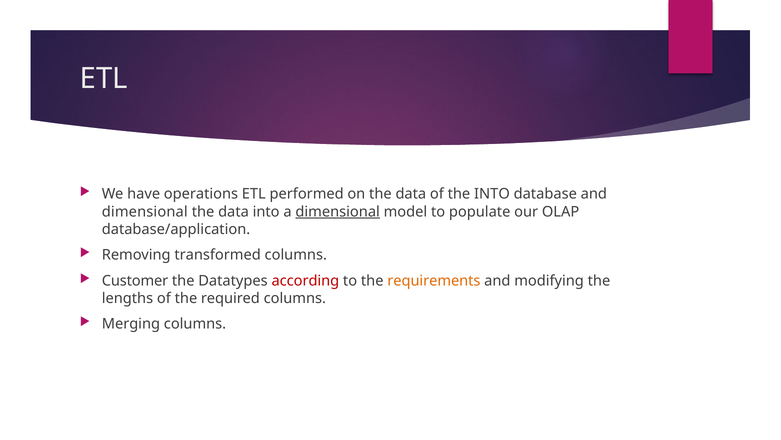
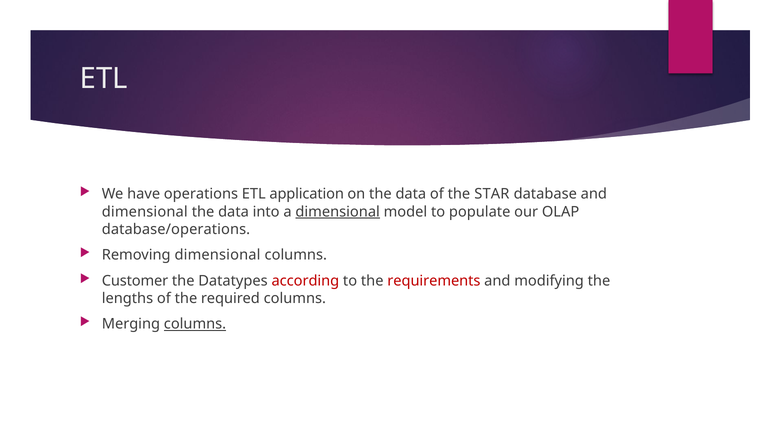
performed: performed -> application
the INTO: INTO -> STAR
database/application: database/application -> database/operations
Removing transformed: transformed -> dimensional
requirements colour: orange -> red
columns at (195, 324) underline: none -> present
